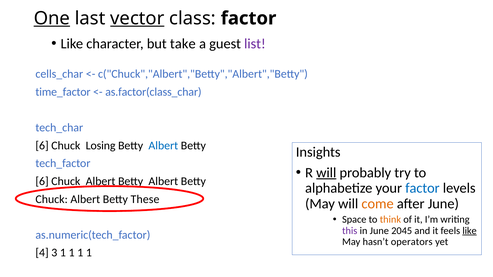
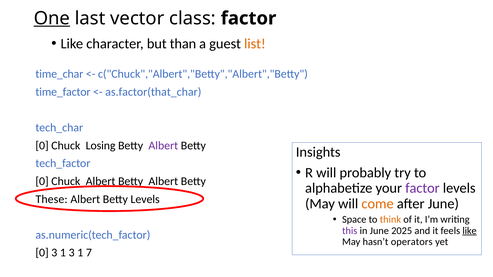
vector underline: present -> none
take: take -> than
list colour: purple -> orange
cells_char: cells_char -> time_char
as.factor(class_char: as.factor(class_char -> as.factor(that_char
6 at (42, 146): 6 -> 0
Albert at (163, 146) colour: blue -> purple
will at (326, 173) underline: present -> none
6 at (42, 181): 6 -> 0
factor at (422, 188) colour: blue -> purple
Chuck at (52, 199): Chuck -> These
Betty These: These -> Levels
2045: 2045 -> 2025
4 at (42, 253): 4 -> 0
3 1 1: 1 -> 3
1 at (89, 253): 1 -> 7
